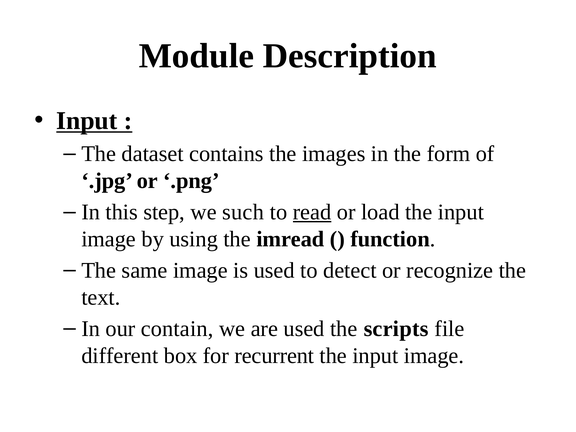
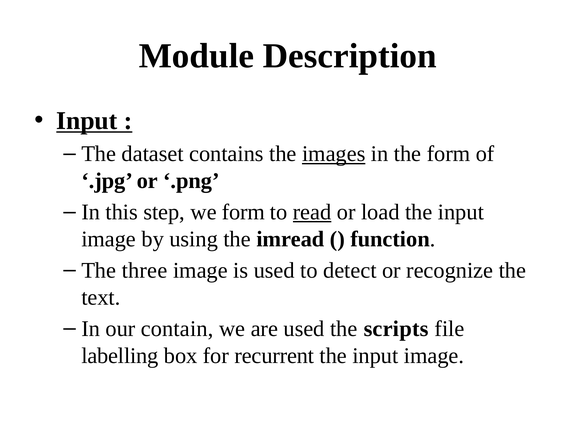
images underline: none -> present
we such: such -> form
same: same -> three
different: different -> labelling
